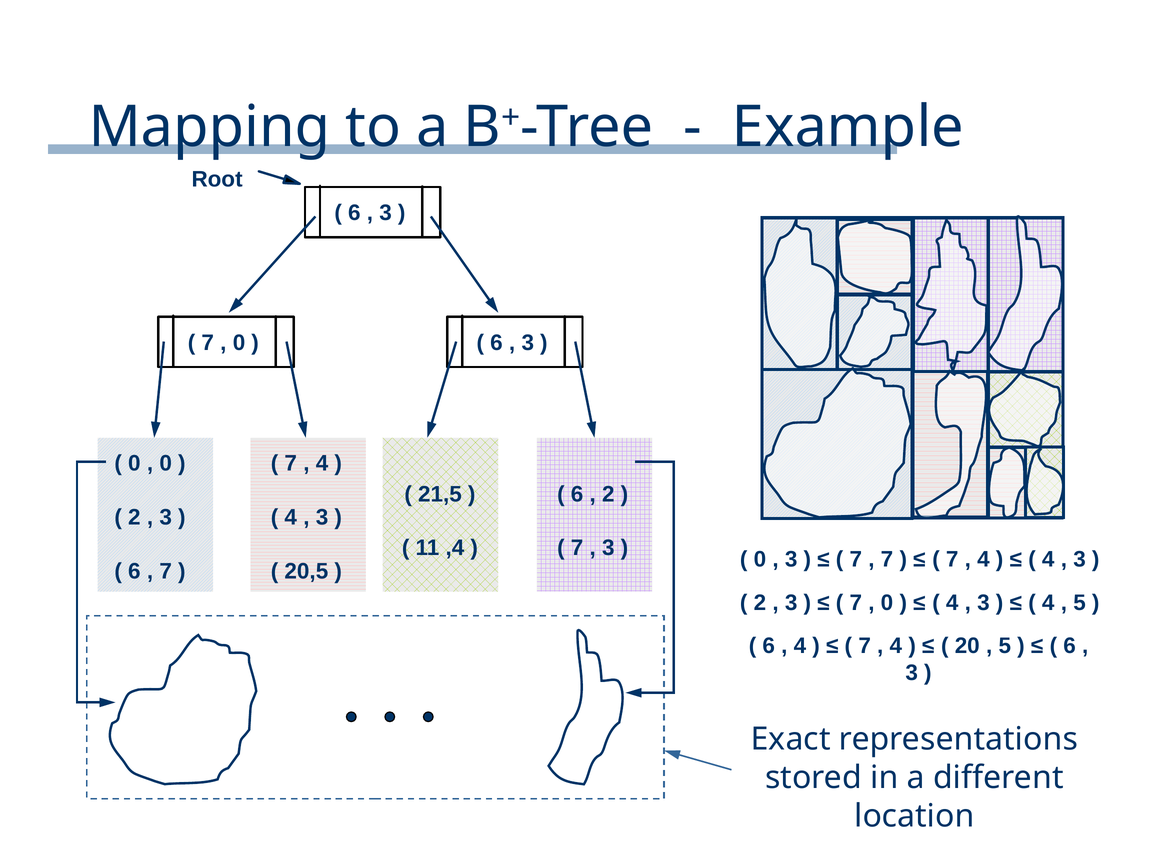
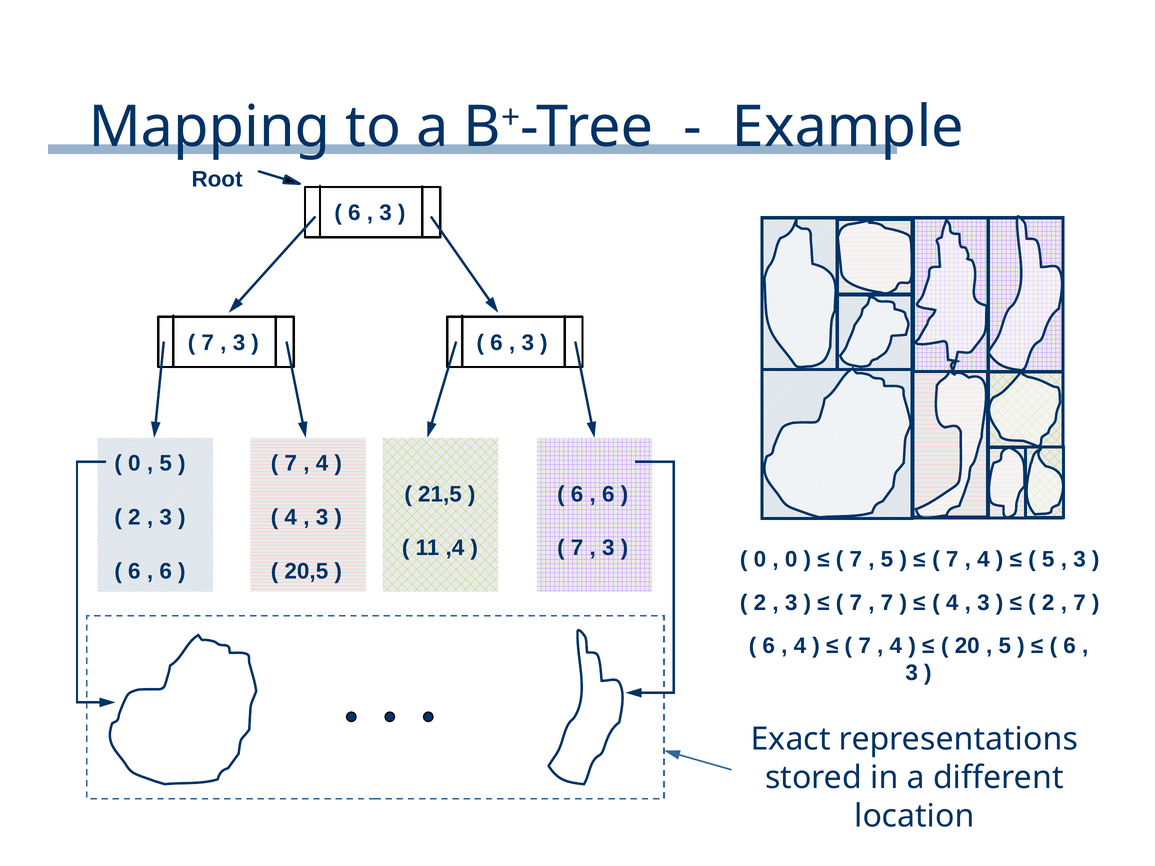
0 at (239, 343): 0 -> 3
0 at (166, 463): 0 -> 5
2 at (608, 494): 2 -> 6
3 at (791, 560): 3 -> 0
7 at (887, 560): 7 -> 5
4 at (1048, 560): 4 -> 5
7 at (166, 571): 7 -> 6
0 at (887, 603): 0 -> 7
4 at (1048, 603): 4 -> 2
5 at (1080, 603): 5 -> 7
